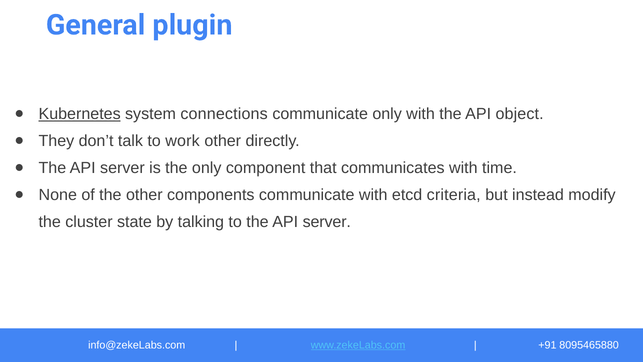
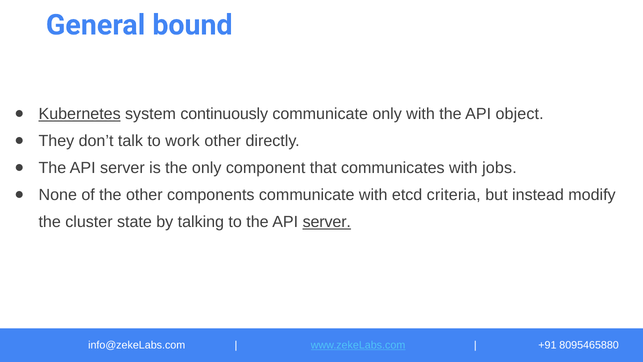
plugin: plugin -> bound
connections: connections -> continuously
time: time -> jobs
server at (327, 222) underline: none -> present
